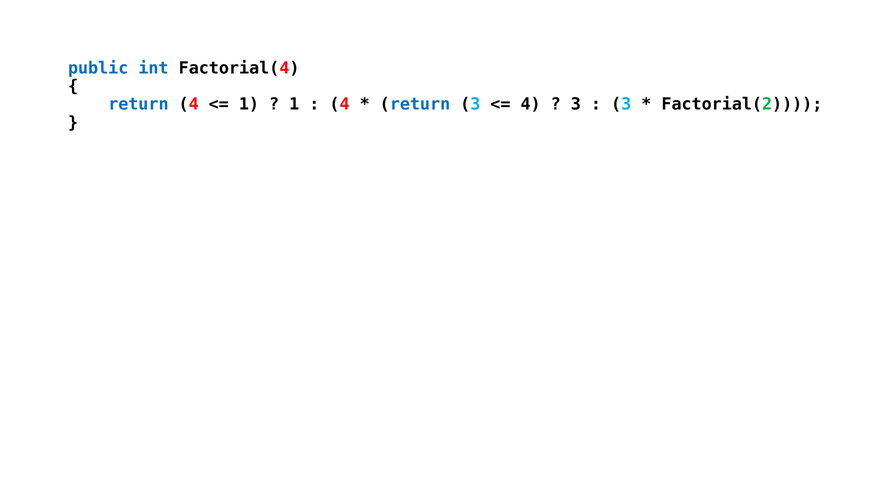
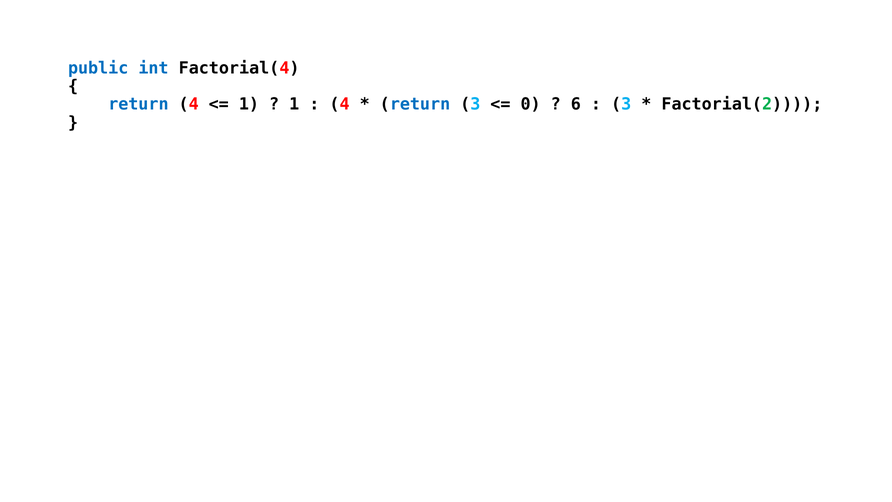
4 at (531, 104): 4 -> 0
3 at (576, 104): 3 -> 6
